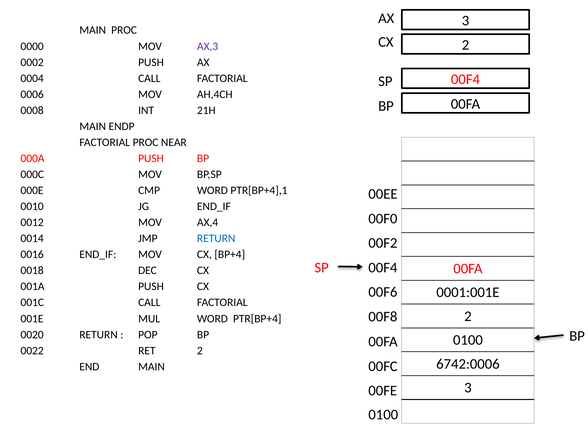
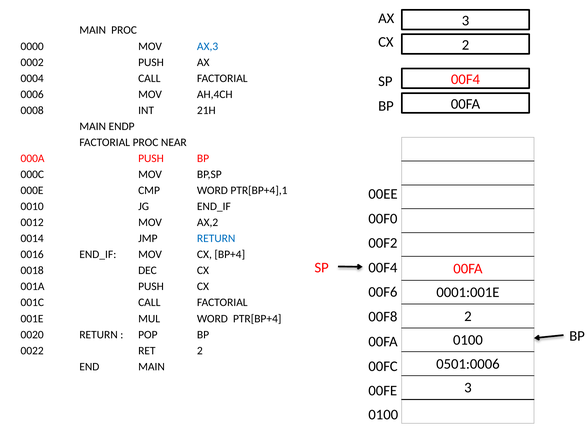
AX,3 colour: purple -> blue
AX,4: AX,4 -> AX,2
6742:0006: 6742:0006 -> 0501:0006
